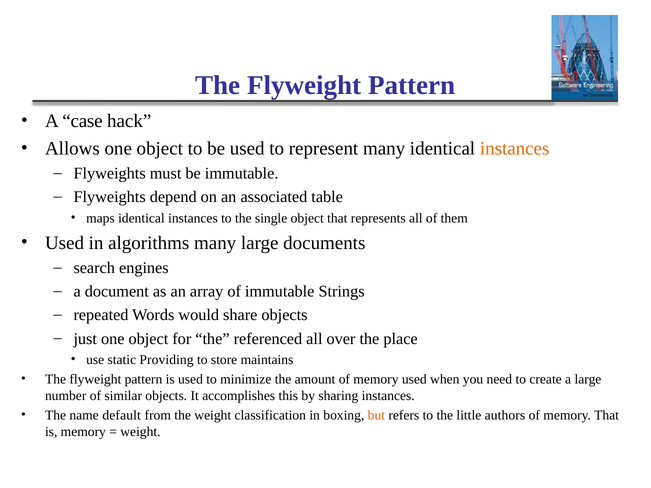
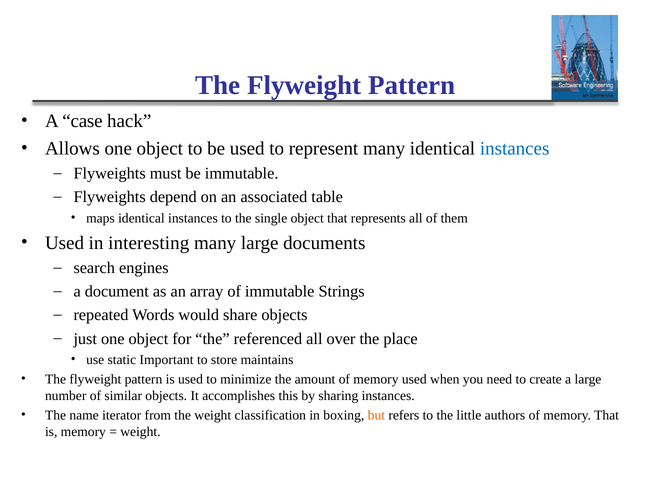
instances at (515, 149) colour: orange -> blue
algorithms: algorithms -> interesting
Providing: Providing -> Important
default: default -> iterator
